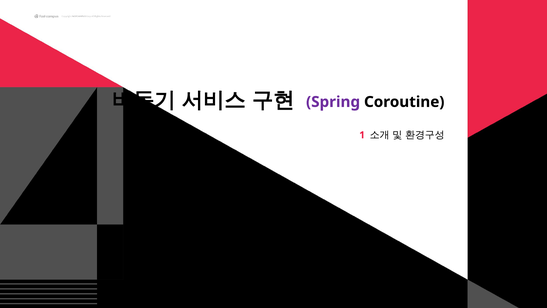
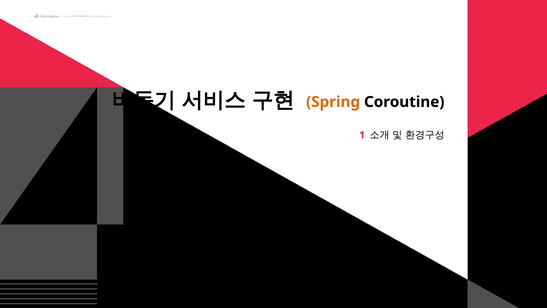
Spring colour: purple -> orange
